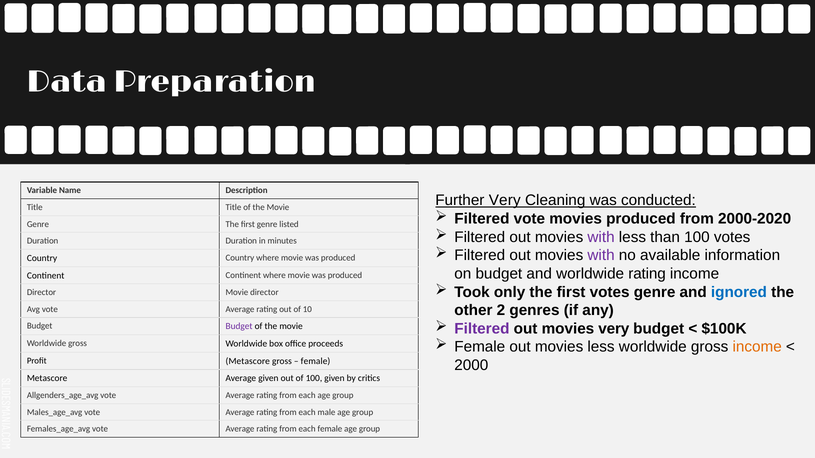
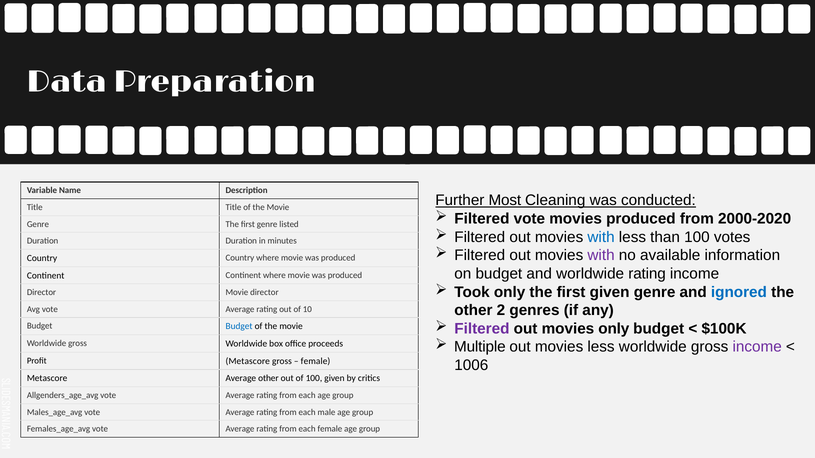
Further Very: Very -> Most
with at (601, 237) colour: purple -> blue
first votes: votes -> given
movies very: very -> only
Budget at (239, 327) colour: purple -> blue
Female at (480, 347): Female -> Multiple
income at (757, 347) colour: orange -> purple
2000: 2000 -> 1006
Average given: given -> other
